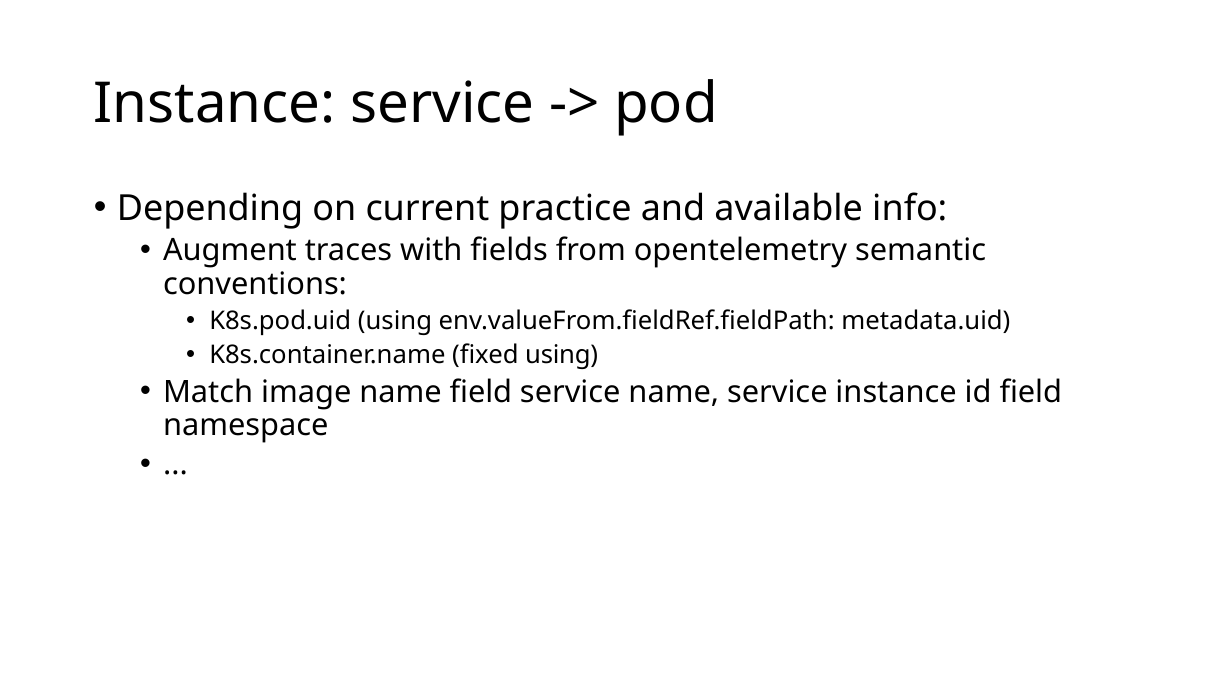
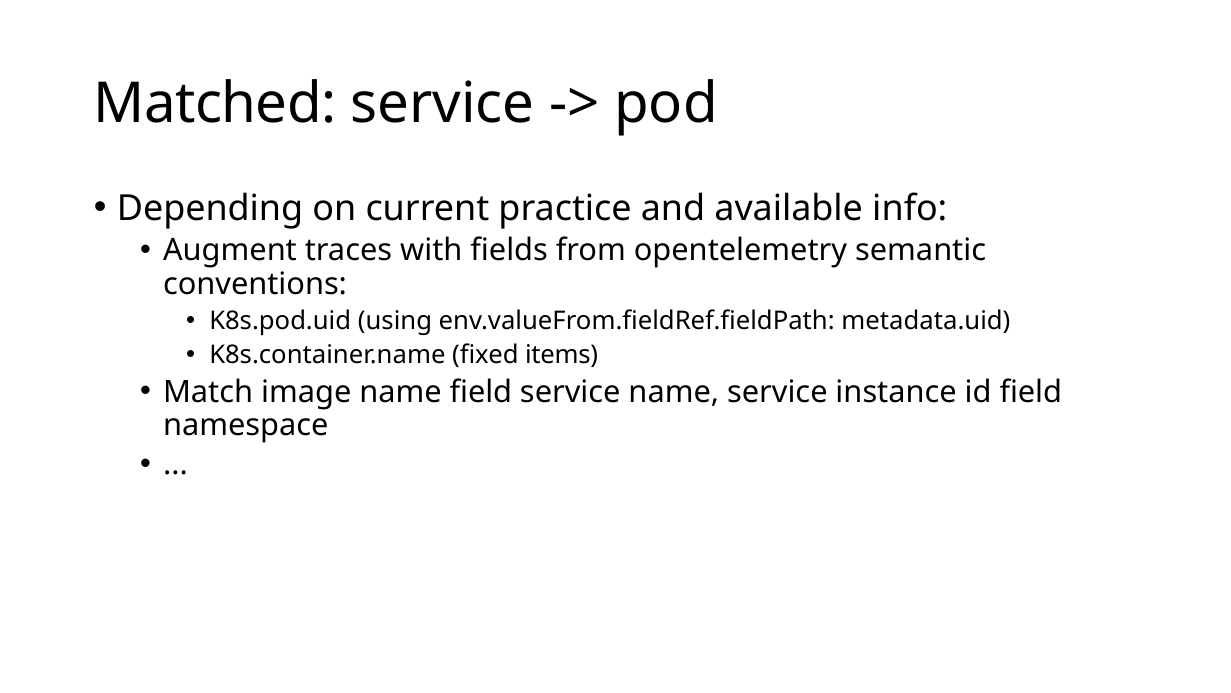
Instance at (215, 103): Instance -> Matched
fixed using: using -> items
